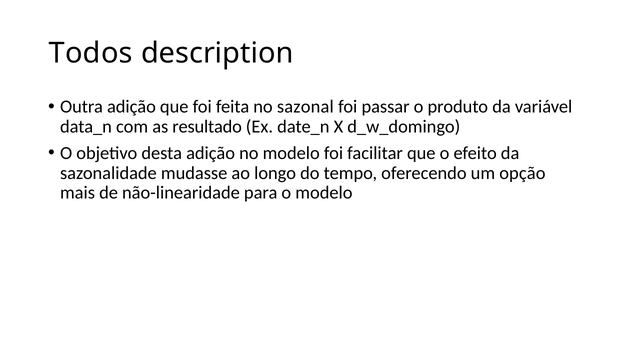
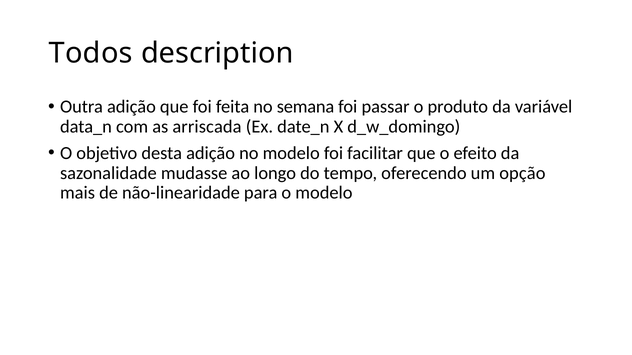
sazonal: sazonal -> semana
resultado: resultado -> arriscada
